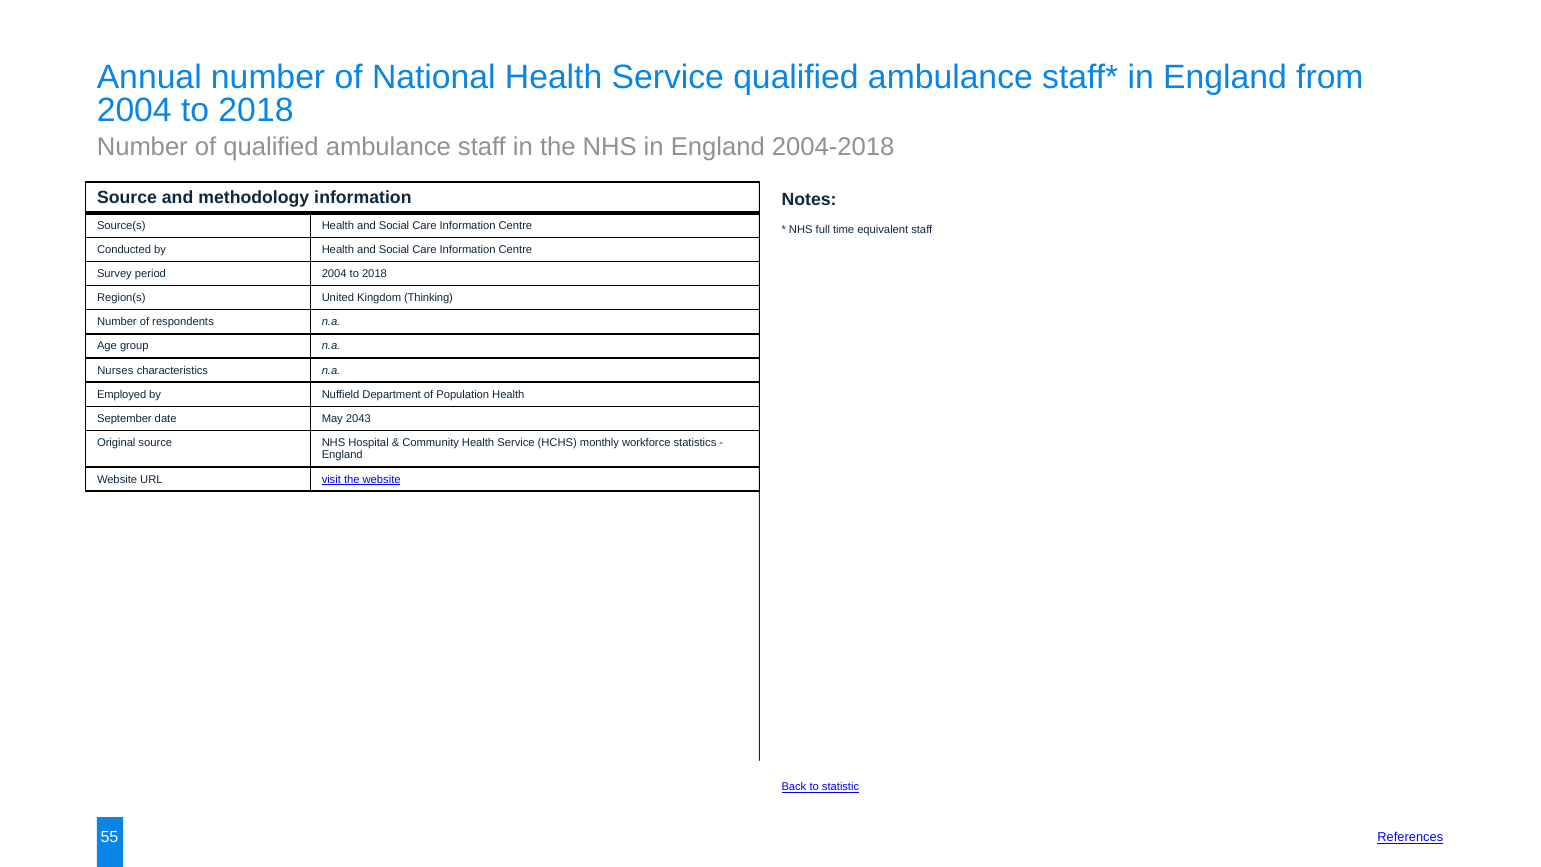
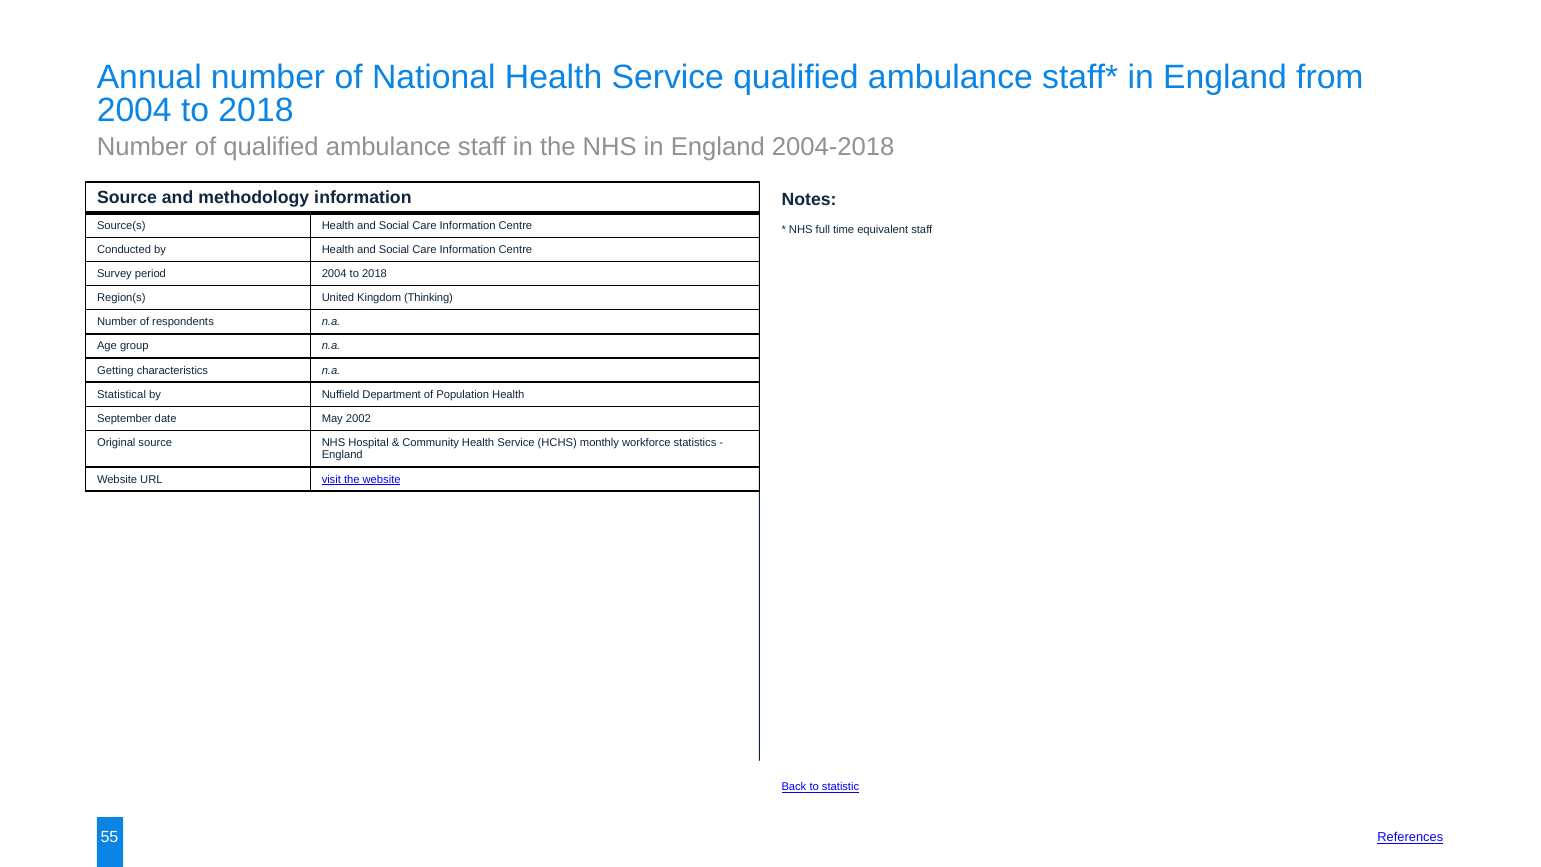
Nurses: Nurses -> Getting
Employed: Employed -> Statistical
2043: 2043 -> 2002
